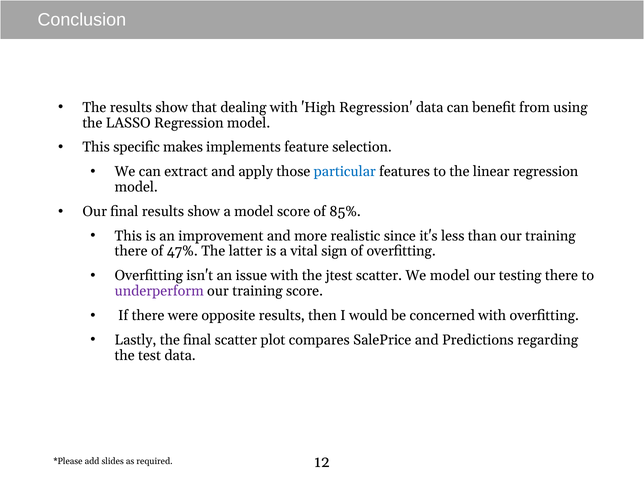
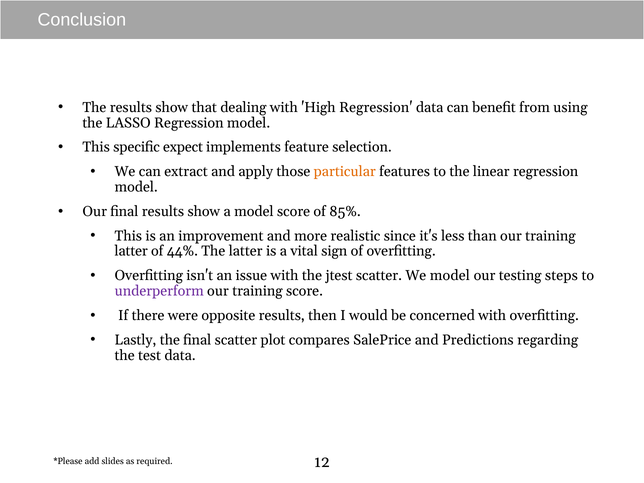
makes: makes -> expect
particular colour: blue -> orange
there at (131, 251): there -> latter
47%: 47% -> 44%
testing there: there -> steps
